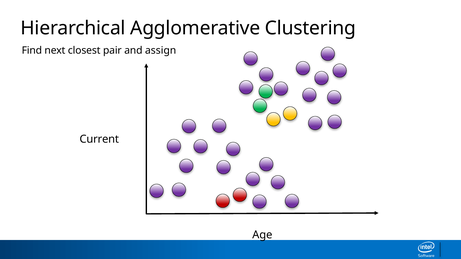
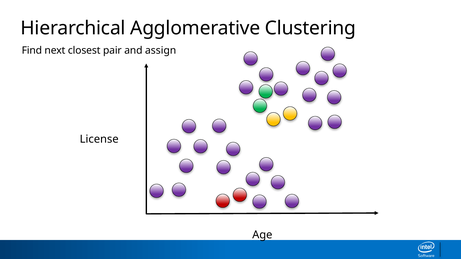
Current: Current -> License
